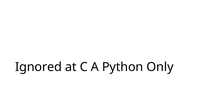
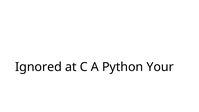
Only: Only -> Your
